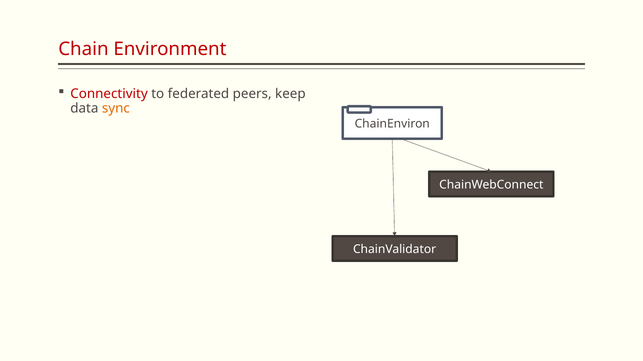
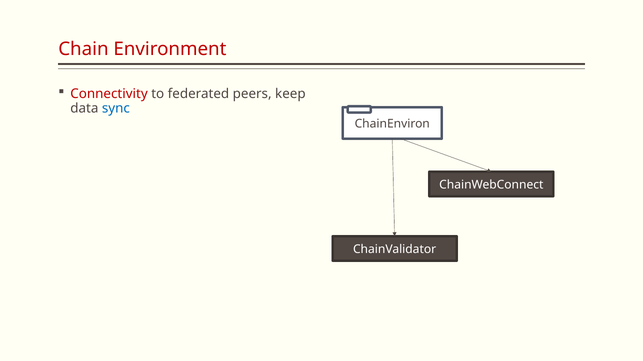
sync colour: orange -> blue
